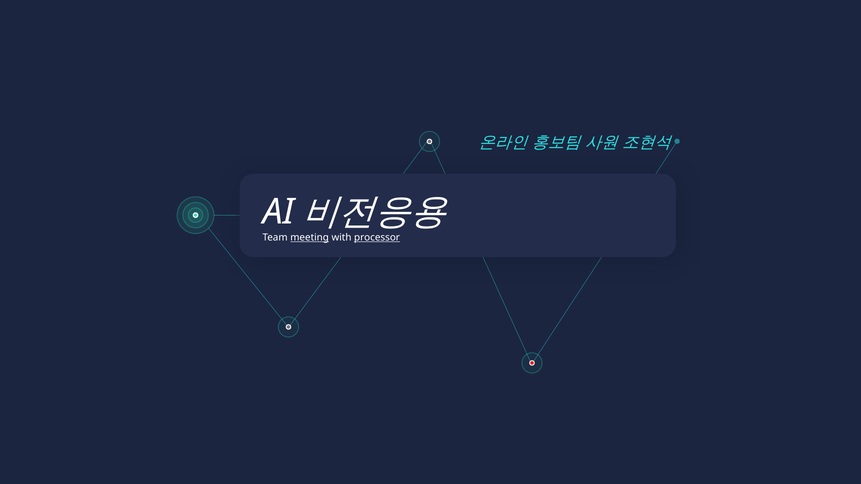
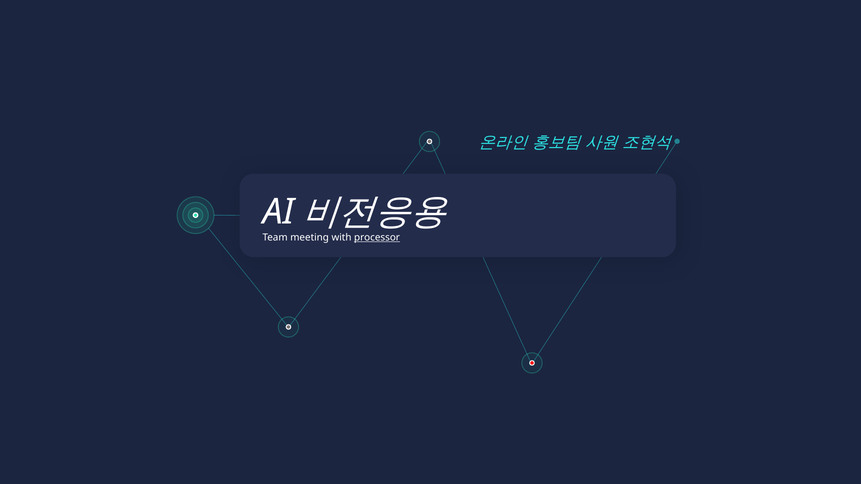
meeting underline: present -> none
